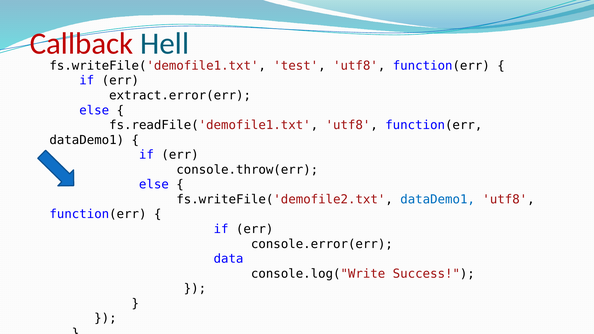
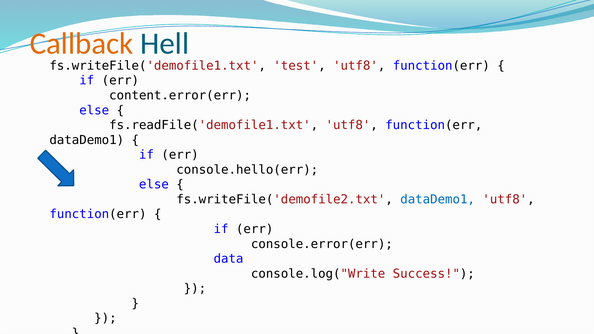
Callback colour: red -> orange
extract.error(err: extract.error(err -> content.error(err
console.throw(err: console.throw(err -> console.hello(err
